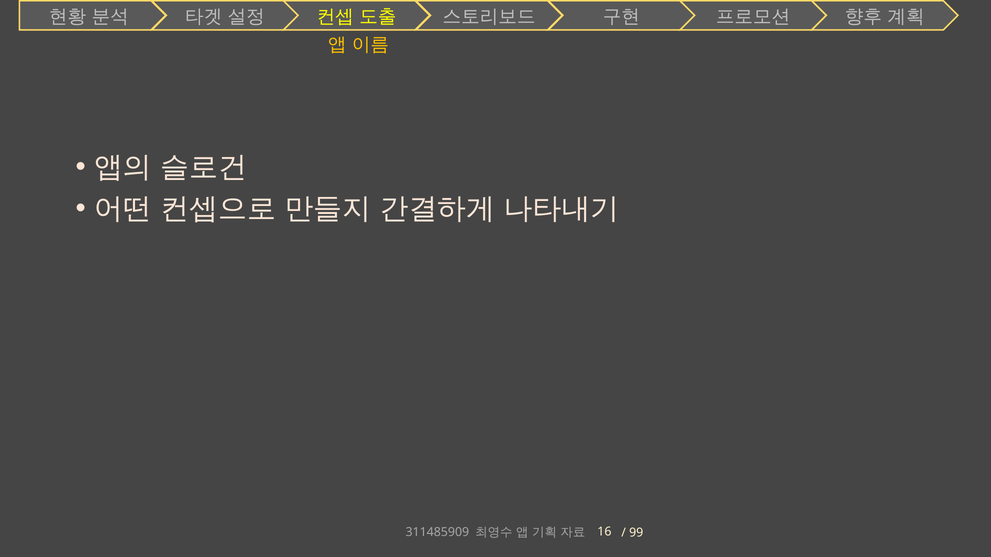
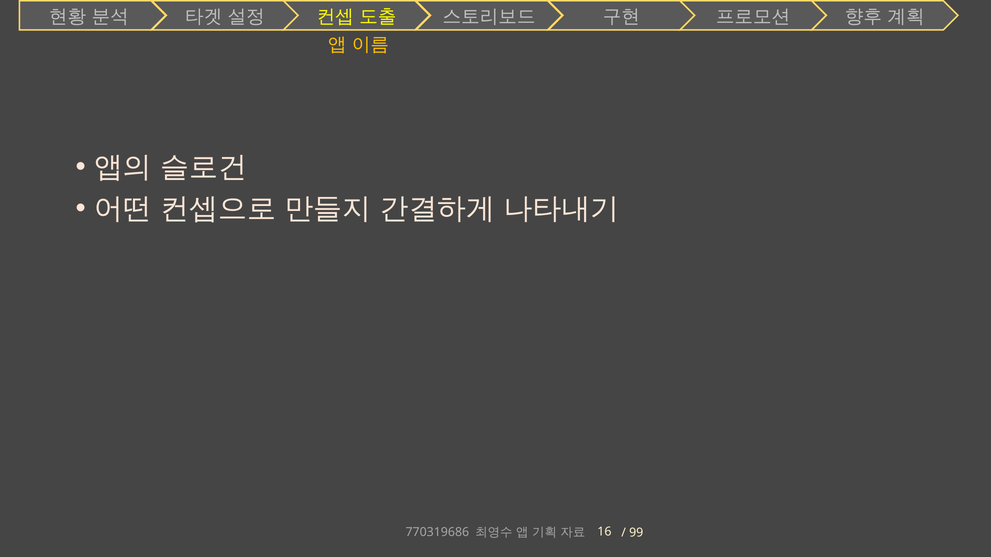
311485909: 311485909 -> 770319686
